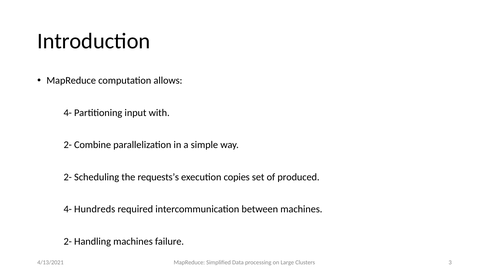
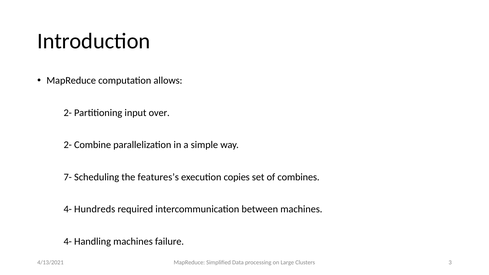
4- at (68, 113): 4- -> 2-
with: with -> over
2- at (68, 177): 2- -> 7-
requests’s: requests’s -> features’s
produced: produced -> combines
2- at (68, 241): 2- -> 4-
